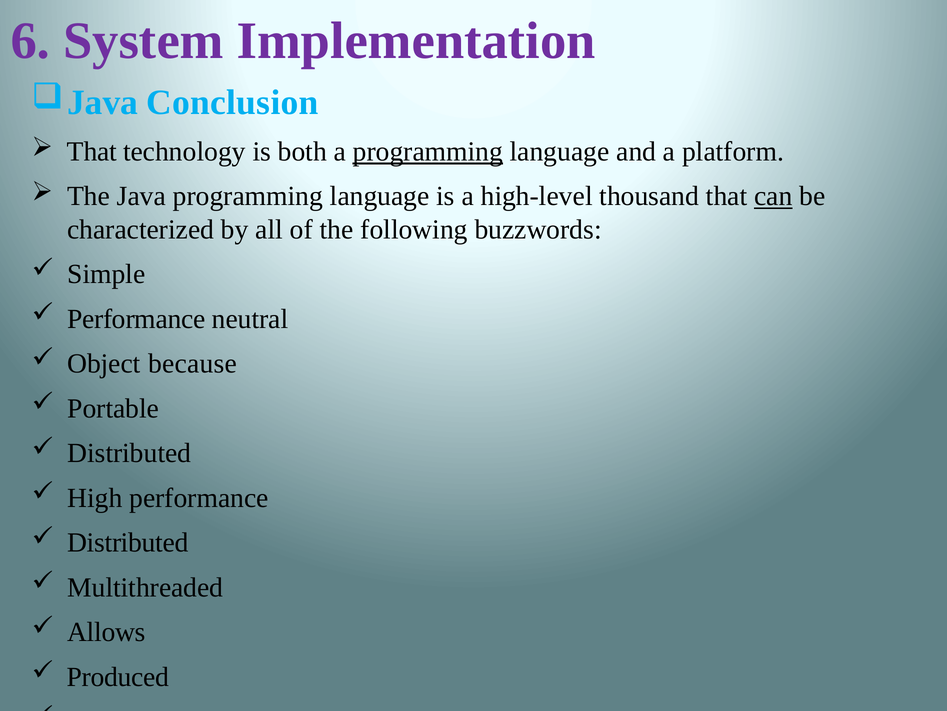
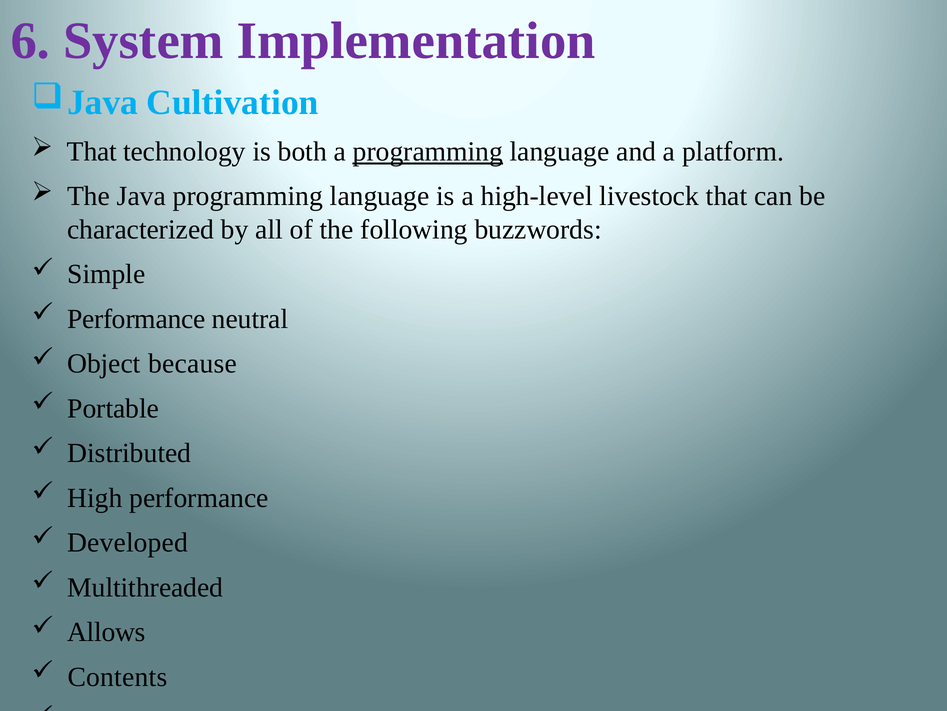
Conclusion: Conclusion -> Cultivation
thousand: thousand -> livestock
can underline: present -> none
Distributed at (128, 542): Distributed -> Developed
Produced: Produced -> Contents
